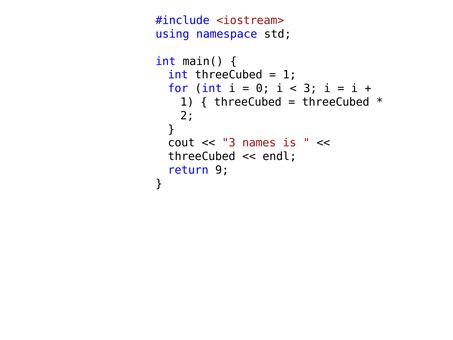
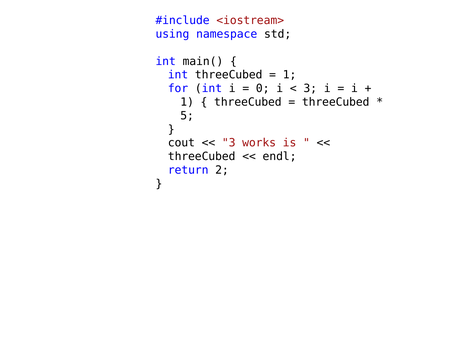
2: 2 -> 5
names: names -> works
9: 9 -> 2
